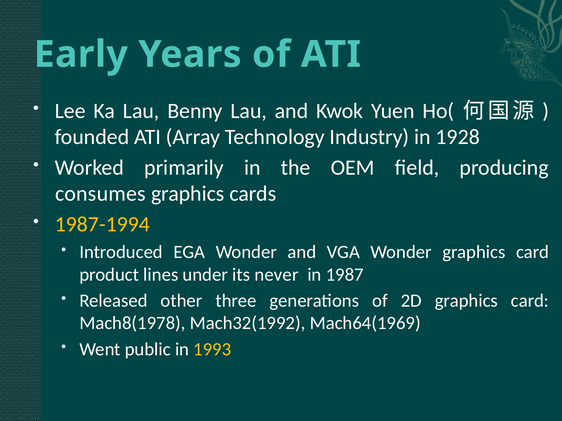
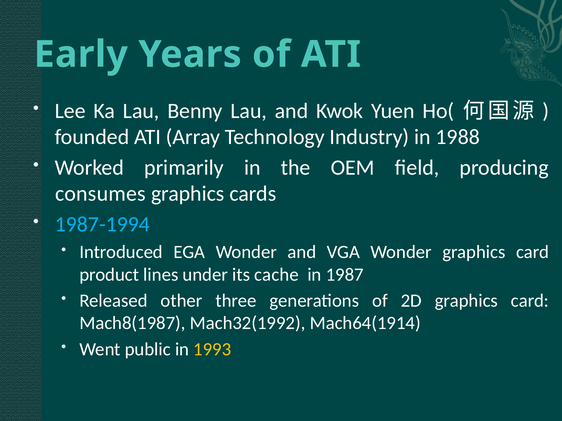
1928: 1928 -> 1988
1987-1994 colour: yellow -> light blue
never: never -> cache
Mach8(1978: Mach8(1978 -> Mach8(1987
Mach64(1969: Mach64(1969 -> Mach64(1914
